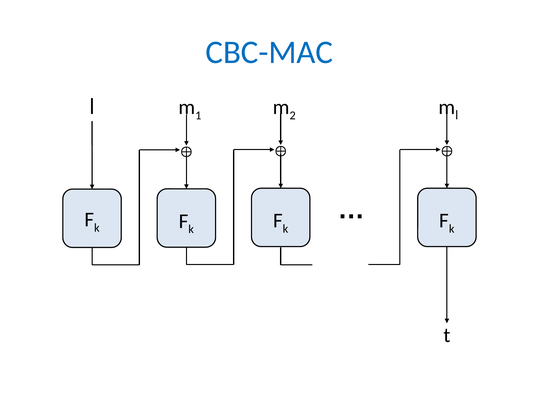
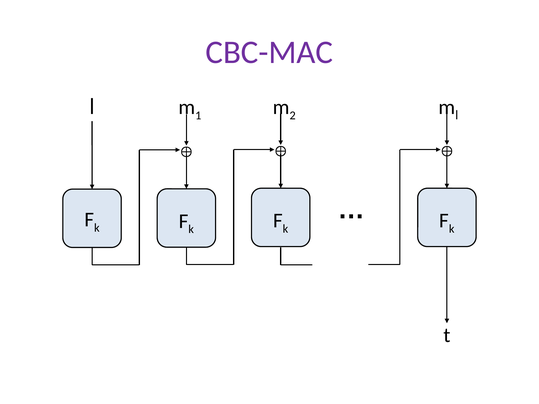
CBC-MAC colour: blue -> purple
